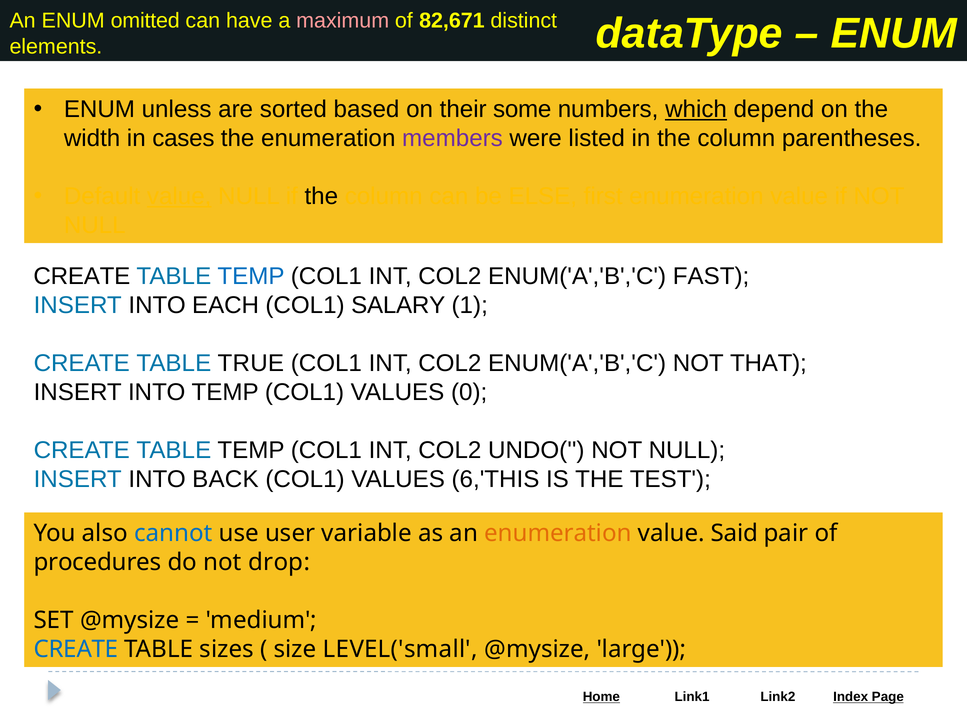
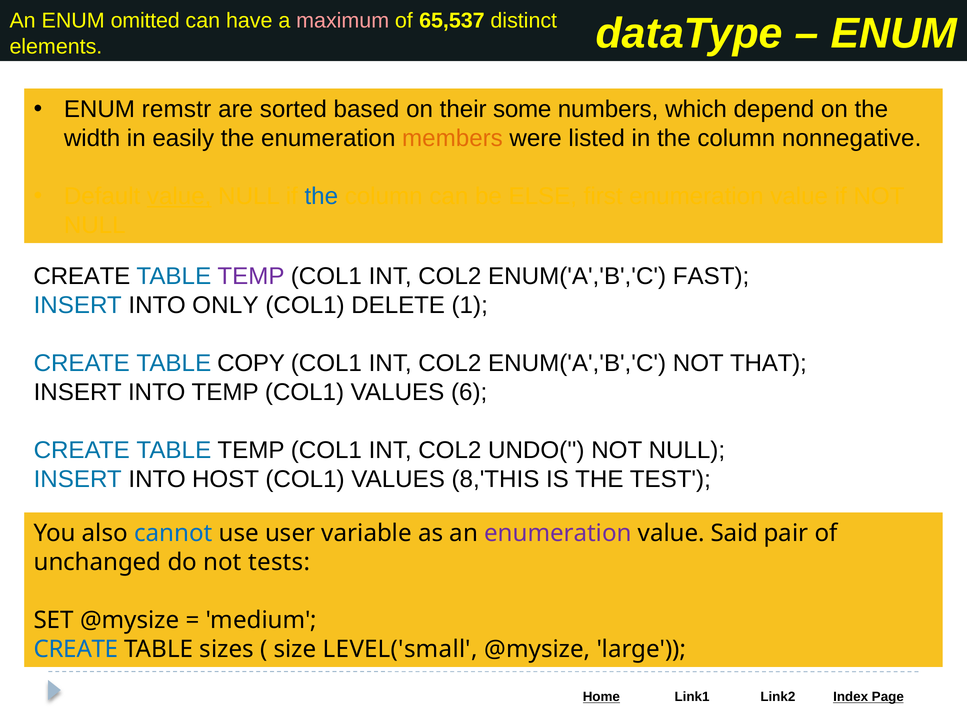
82,671: 82,671 -> 65,537
unless: unless -> remstr
which underline: present -> none
cases: cases -> easily
members colour: purple -> orange
parentheses: parentheses -> nonnegative
the at (321, 197) colour: black -> blue
TEMP at (251, 276) colour: blue -> purple
EACH: EACH -> ONLY
SALARY: SALARY -> DELETE
TRUE: TRUE -> COPY
0: 0 -> 6
BACK: BACK -> HOST
6,'THIS: 6,'THIS -> 8,'THIS
enumeration at (558, 534) colour: orange -> purple
procedures: procedures -> unchanged
drop: drop -> tests
